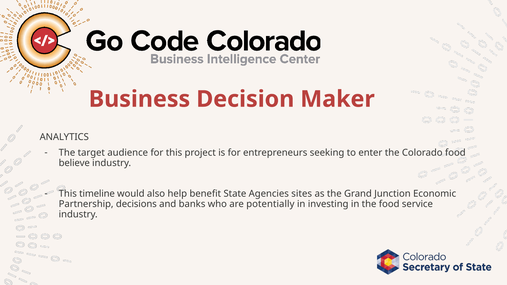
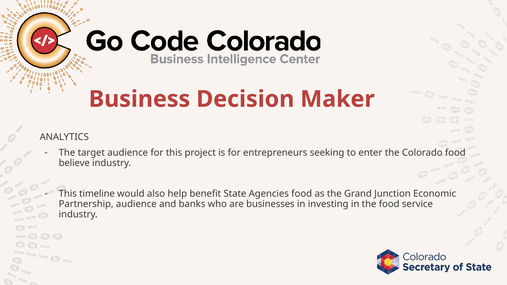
Agencies sites: sites -> food
Partnership decisions: decisions -> audience
potentially: potentially -> businesses
